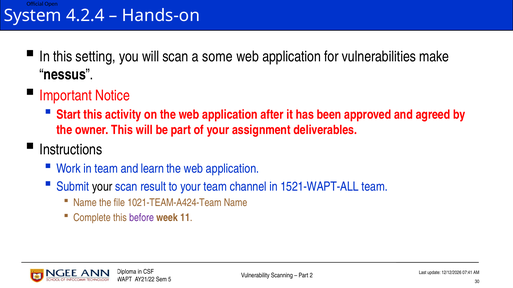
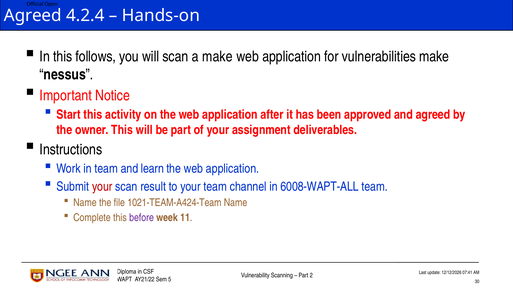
System at (33, 16): System -> Agreed
setting: setting -> follows
a some: some -> make
your at (102, 187) colour: black -> red
1521-WAPT-ALL: 1521-WAPT-ALL -> 6008-WAPT-ALL
